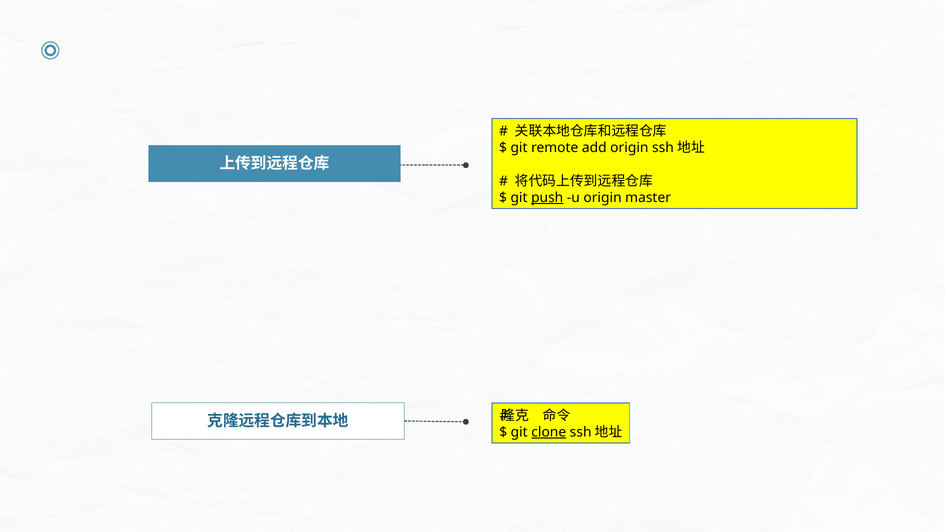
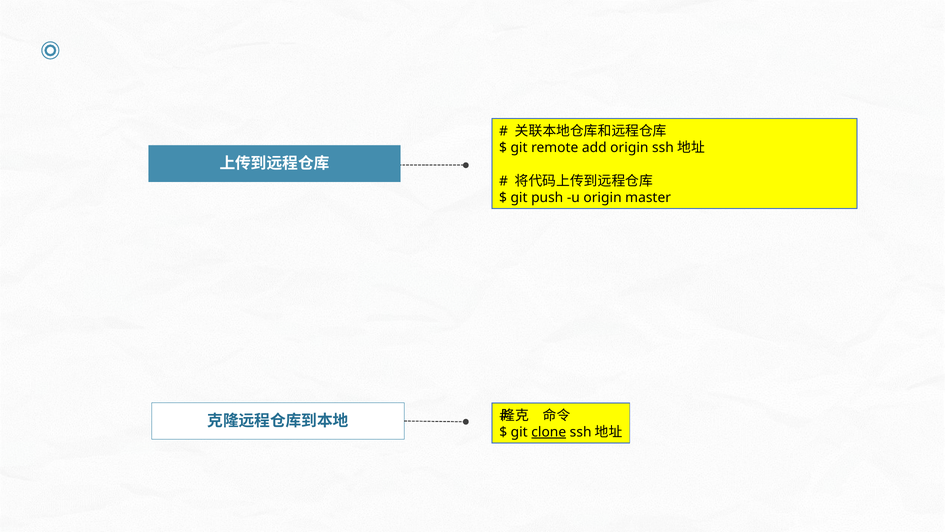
push underline: present -> none
